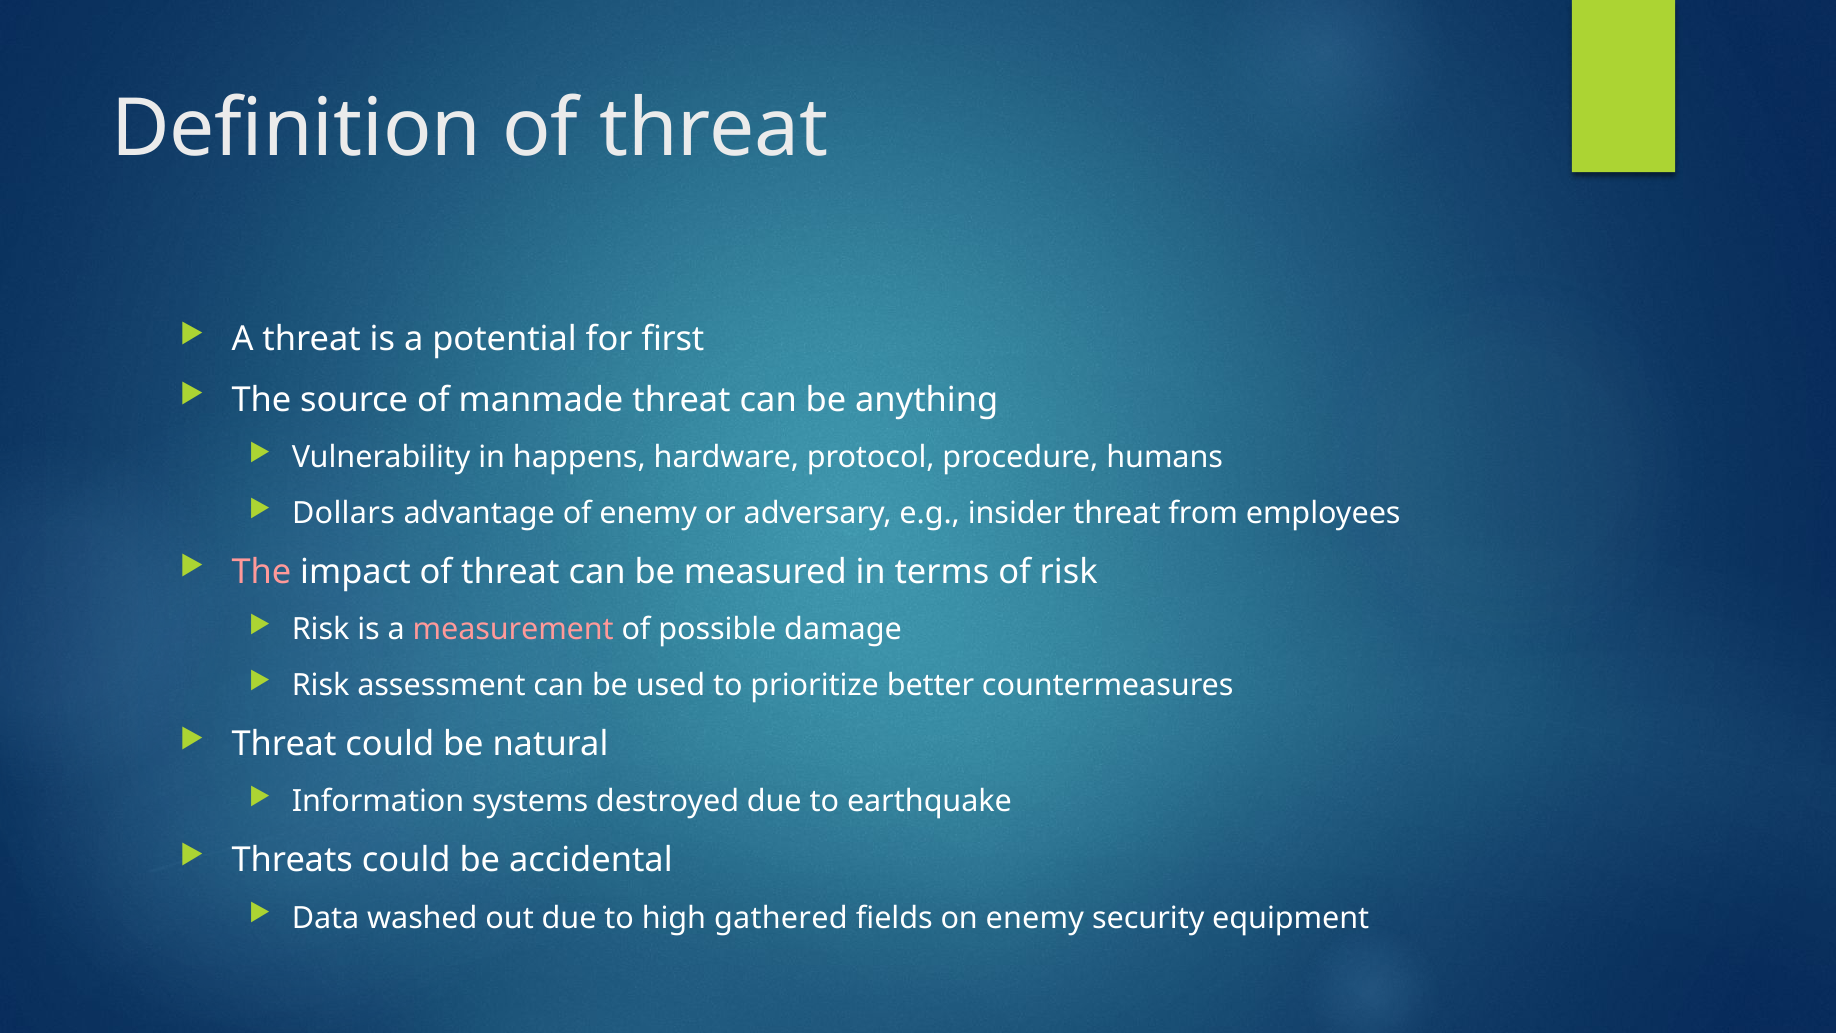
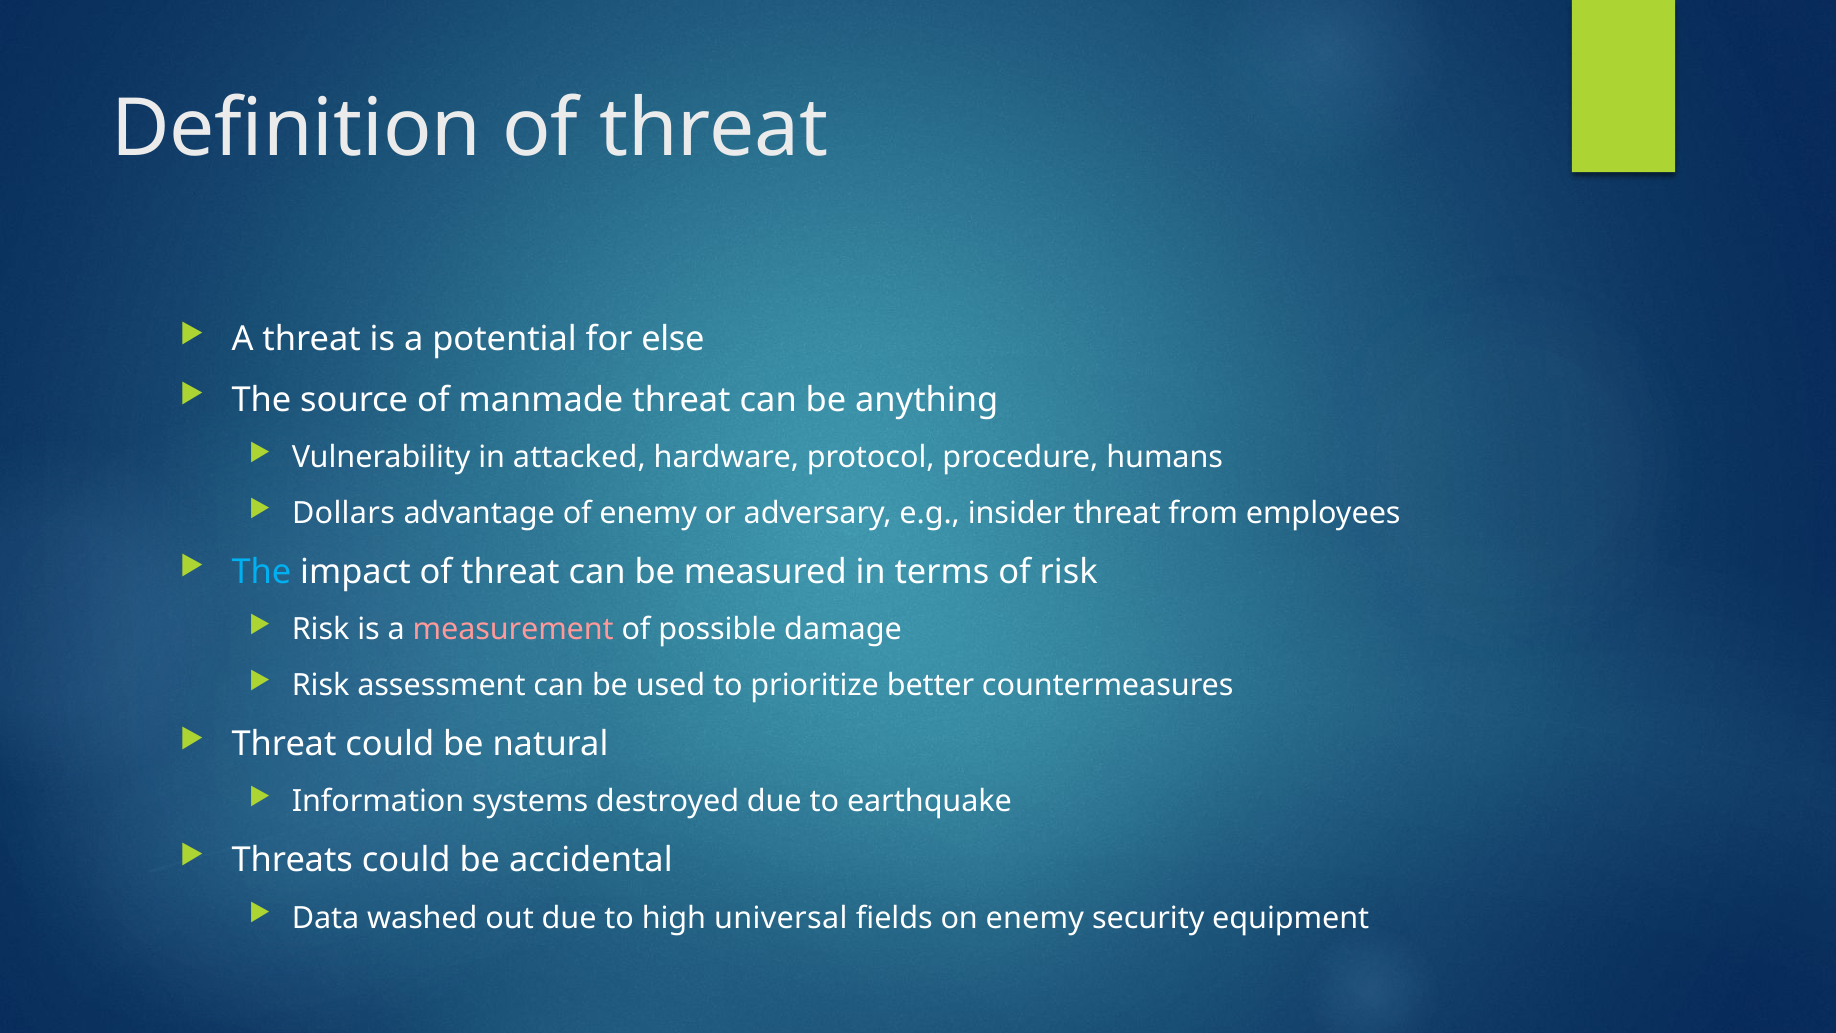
first: first -> else
happens: happens -> attacked
The at (261, 572) colour: pink -> light blue
gathered: gathered -> universal
